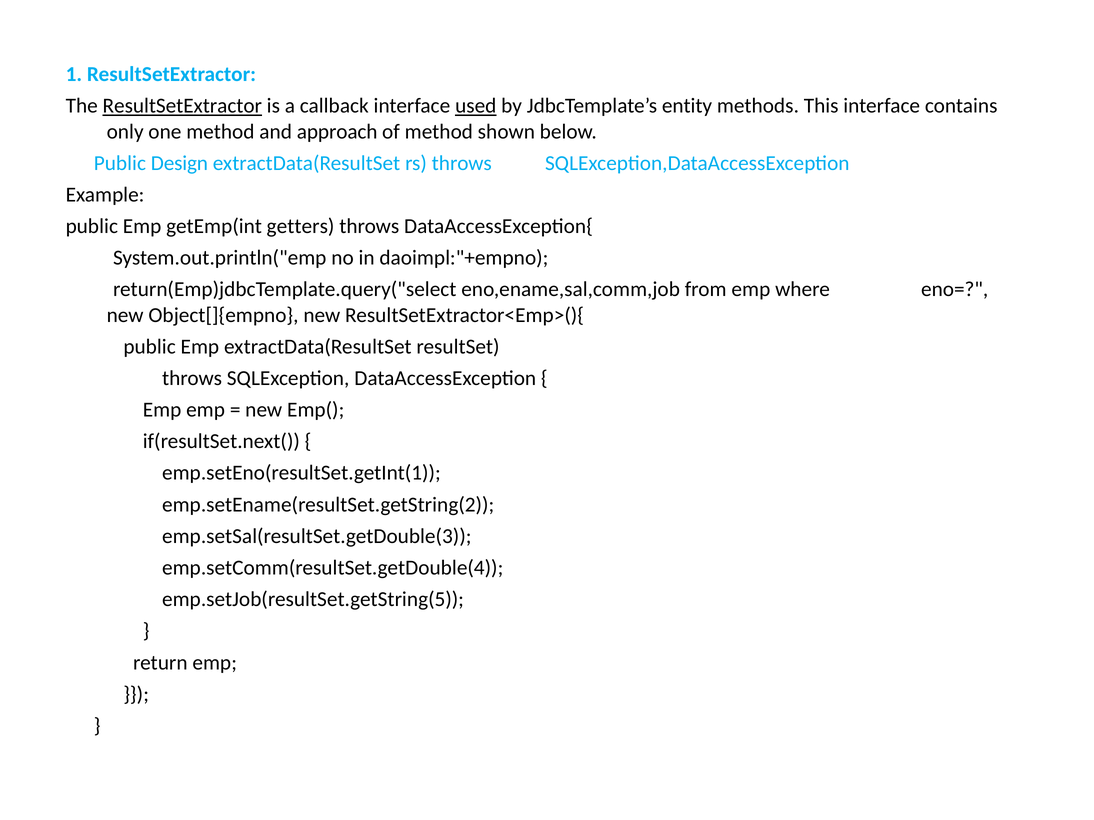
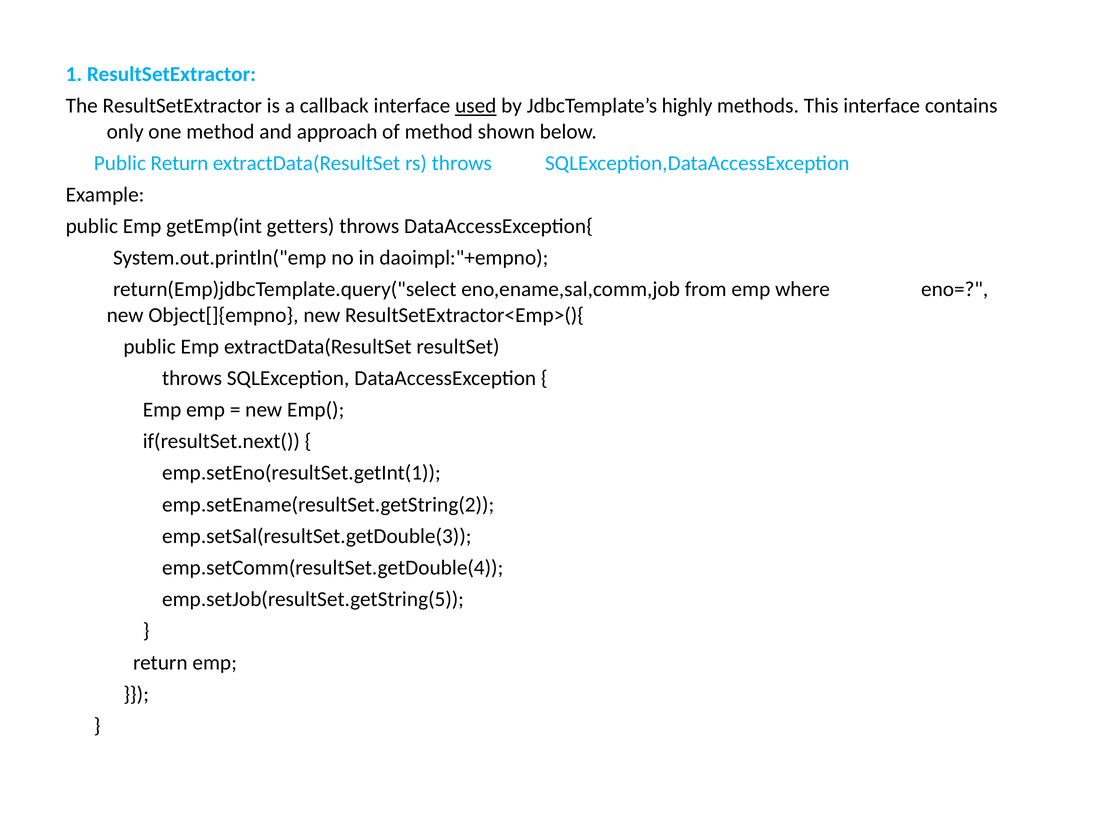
ResultSetExtractor at (182, 106) underline: present -> none
entity: entity -> highly
Public Design: Design -> Return
